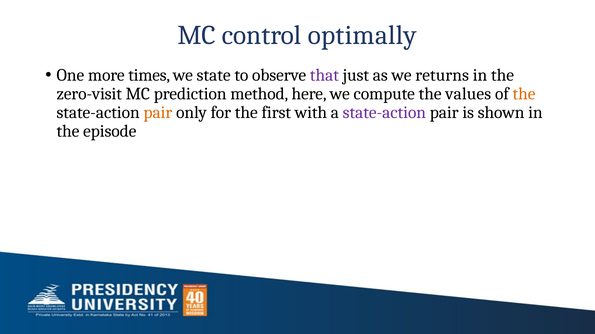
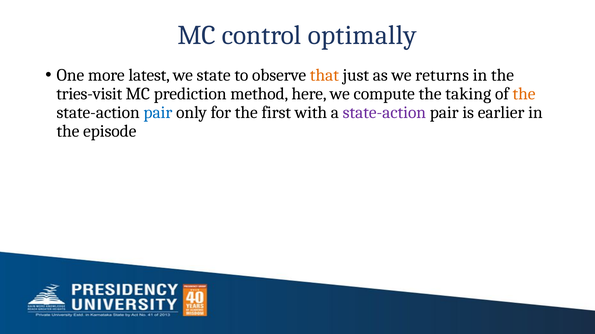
times: times -> latest
that colour: purple -> orange
zero-visit: zero-visit -> tries-visit
values: values -> taking
pair at (158, 113) colour: orange -> blue
shown: shown -> earlier
